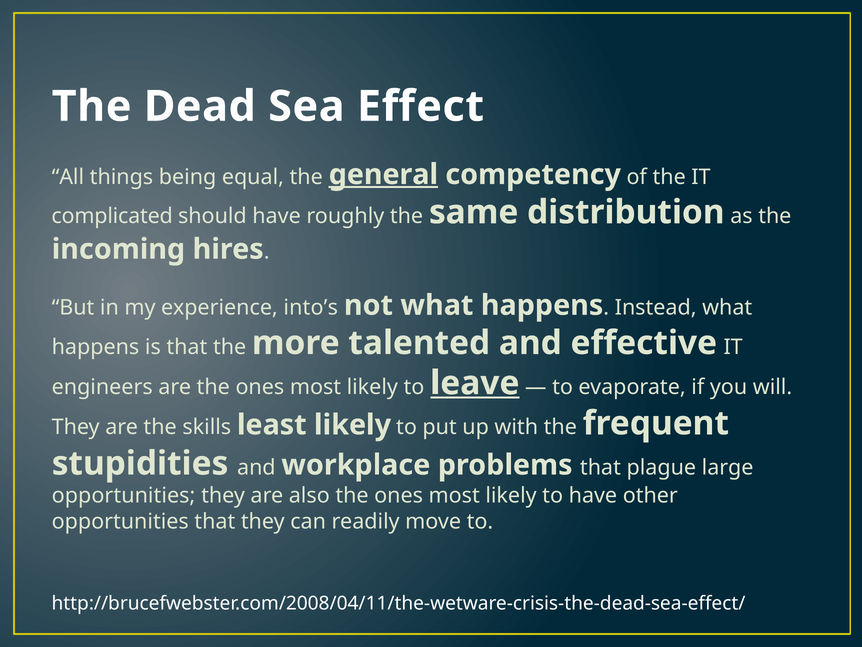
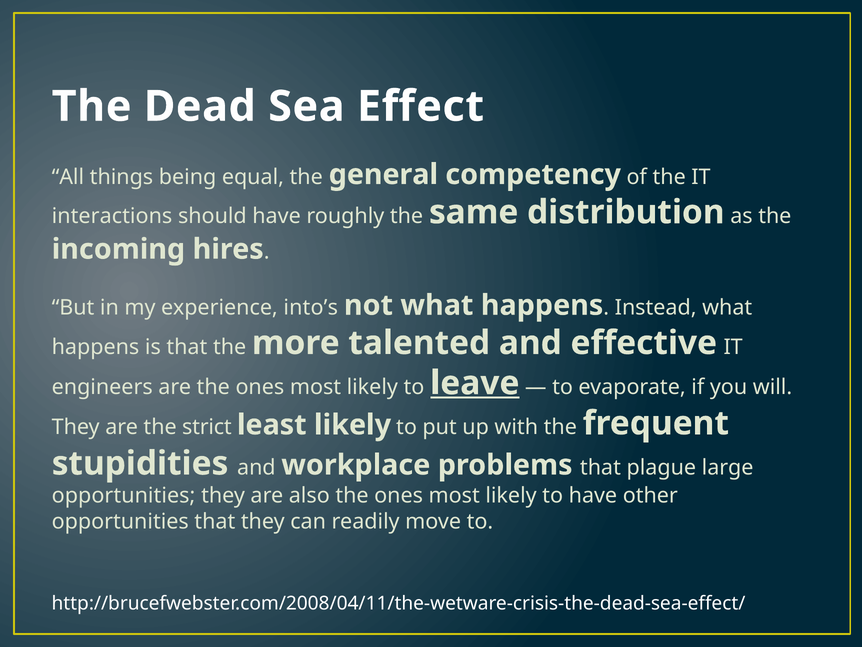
general underline: present -> none
complicated: complicated -> interactions
skills: skills -> strict
